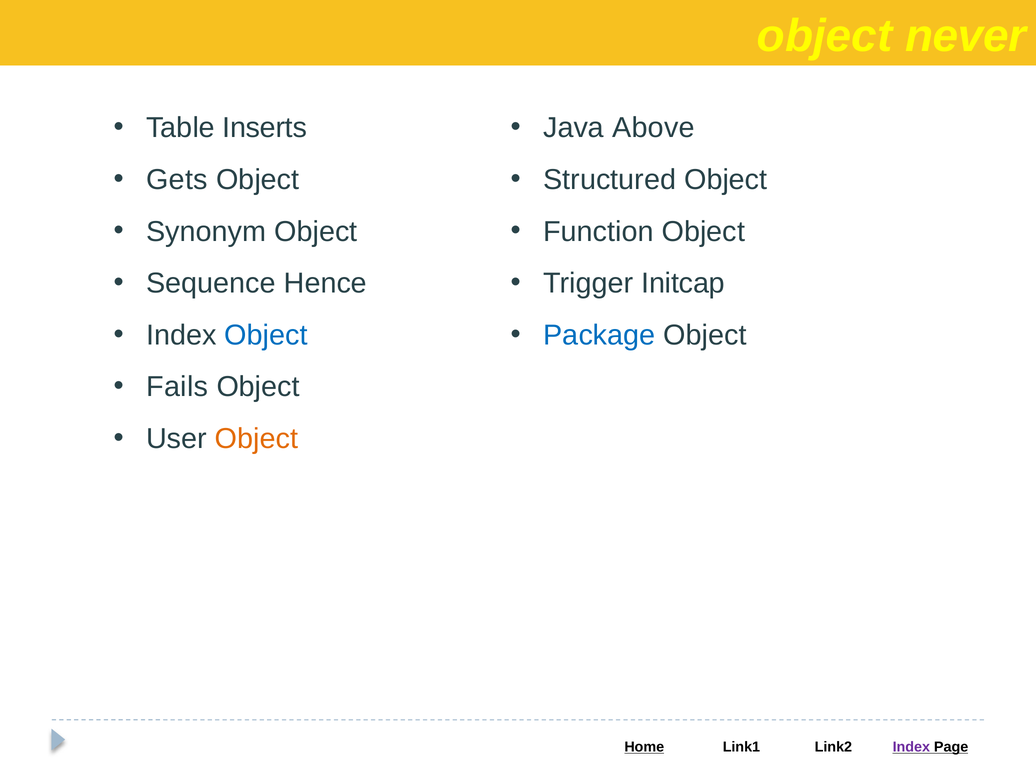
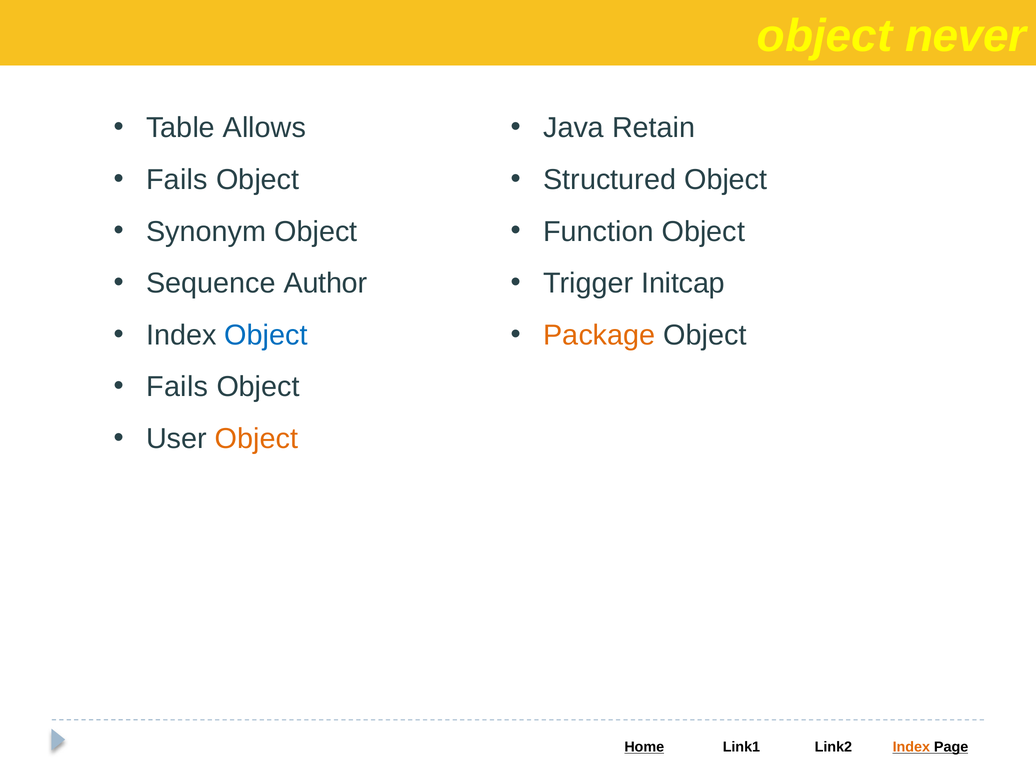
Inserts: Inserts -> Allows
Above: Above -> Retain
Gets at (177, 180): Gets -> Fails
Hence: Hence -> Author
Package colour: blue -> orange
Index at (911, 747) colour: purple -> orange
